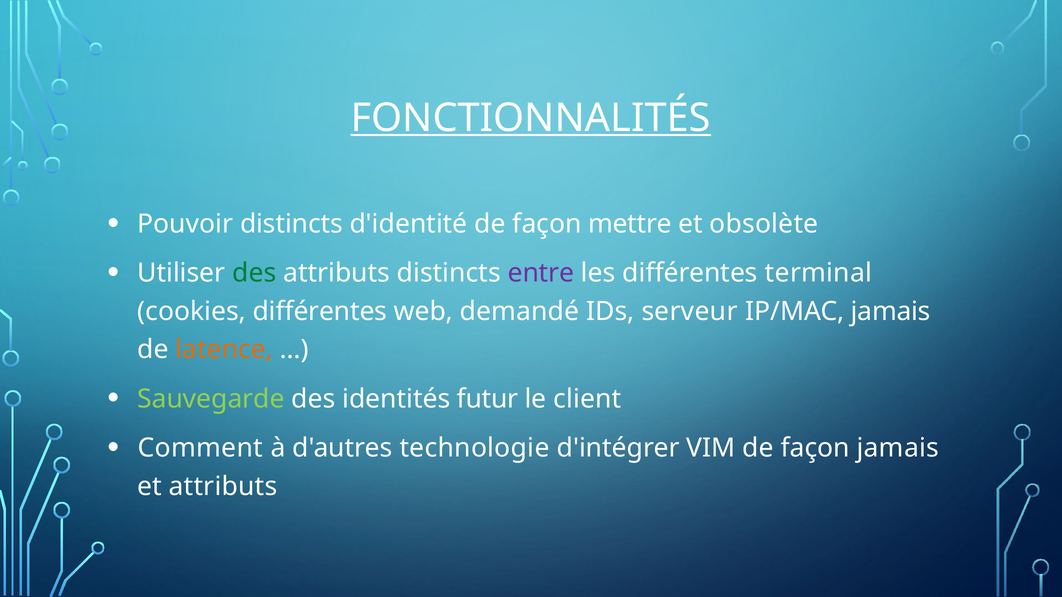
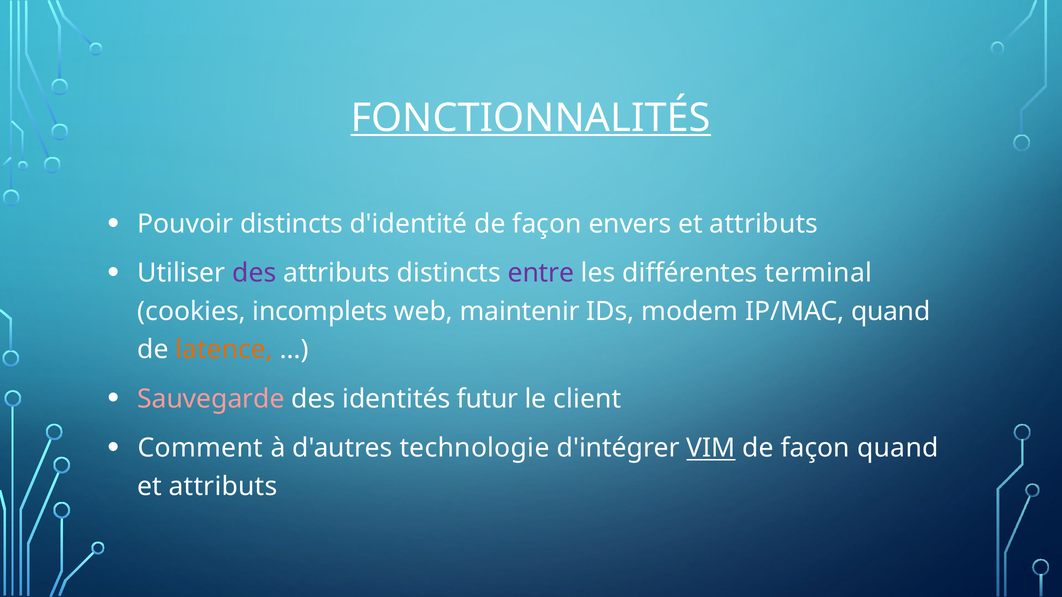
mettre: mettre -> envers
obsolète at (764, 224): obsolète -> attributs
des at (254, 273) colour: green -> purple
cookies différentes: différentes -> incomplets
demandé: demandé -> maintenir
serveur: serveur -> modem
IP/MAC jamais: jamais -> quand
Sauvegarde colour: light green -> pink
VIM underline: none -> present
façon jamais: jamais -> quand
